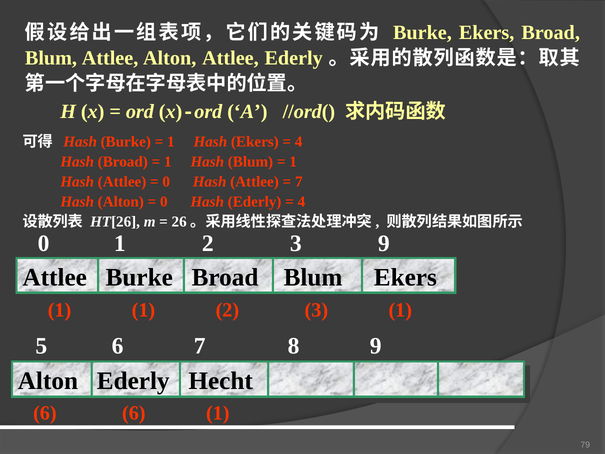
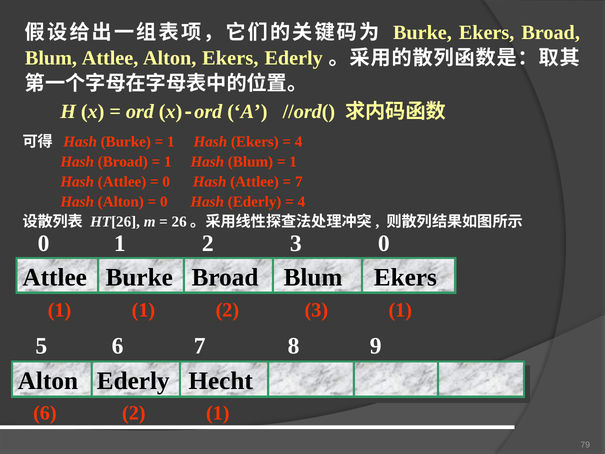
Alton Attlee: Attlee -> Ekers
3 9: 9 -> 0
6 6: 6 -> 2
